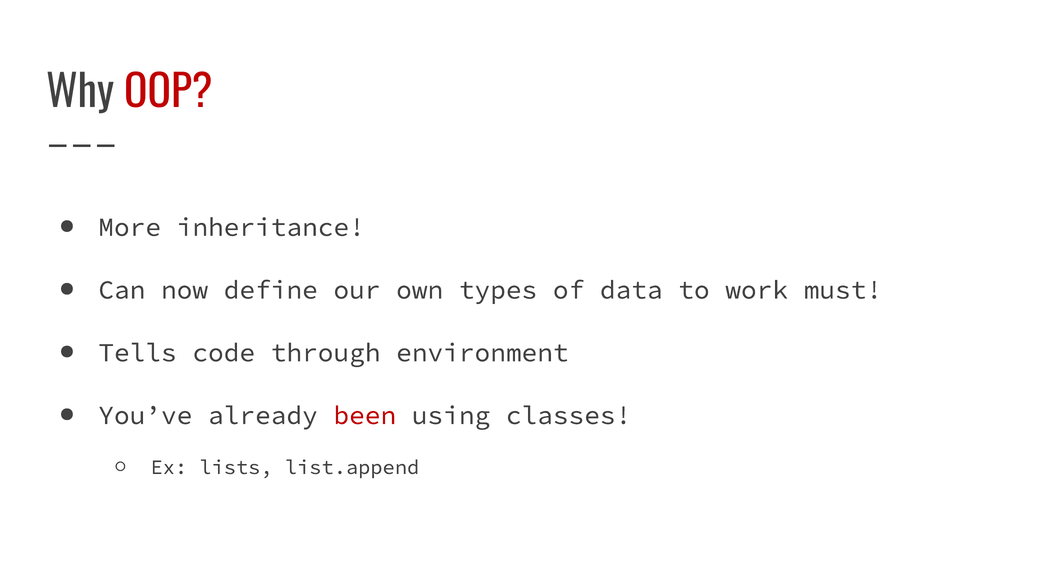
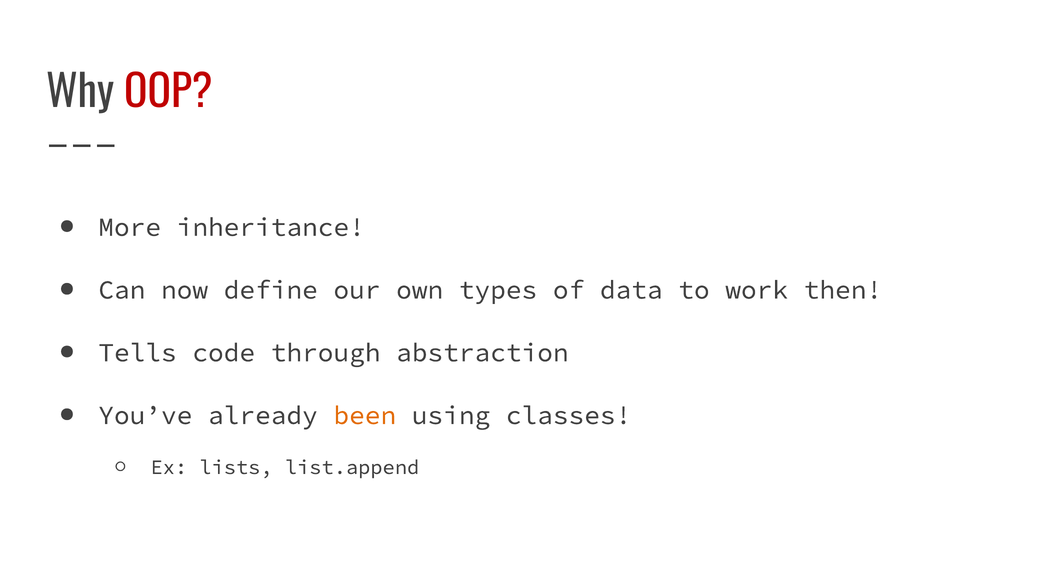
must: must -> then
environment: environment -> abstraction
been colour: red -> orange
